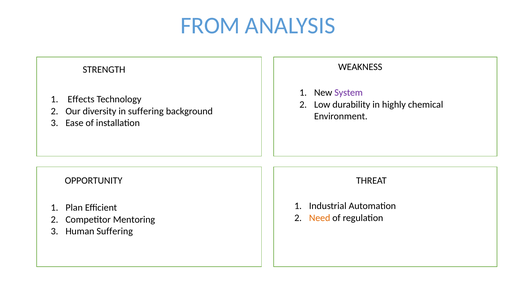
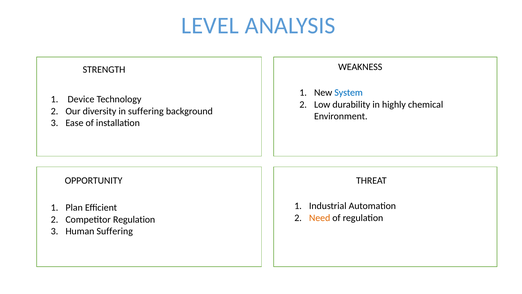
FROM: FROM -> LEVEL
System colour: purple -> blue
Effects: Effects -> Device
Competitor Mentoring: Mentoring -> Regulation
